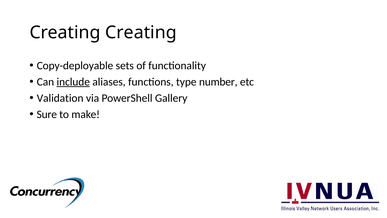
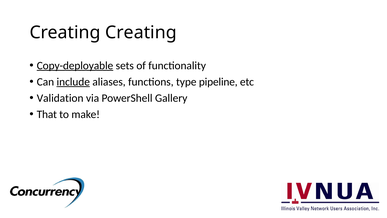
Copy-deployable underline: none -> present
number: number -> pipeline
Sure: Sure -> That
